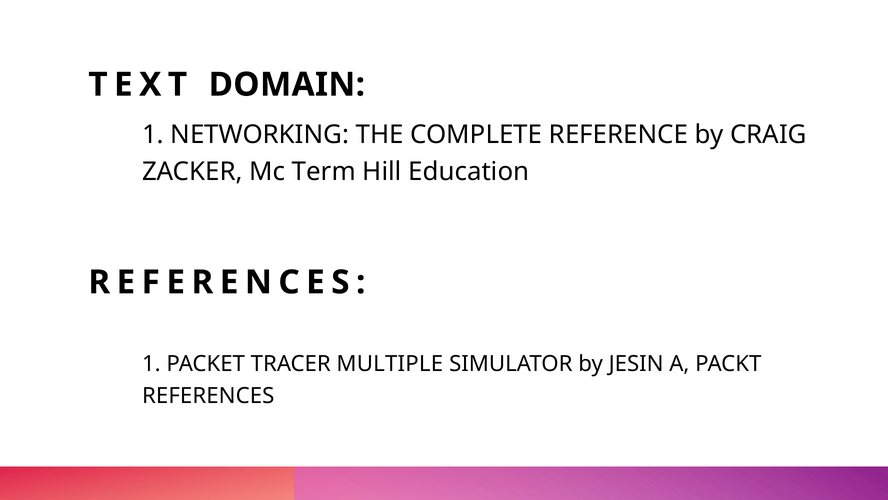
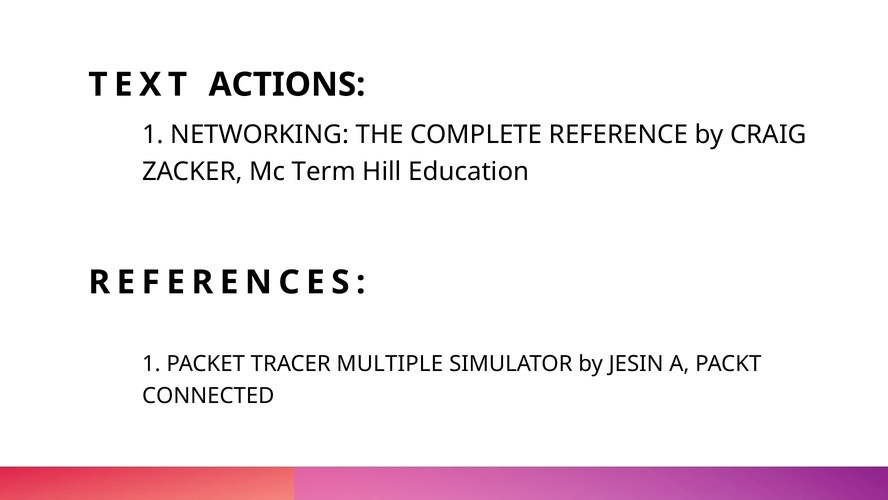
DOMAIN: DOMAIN -> ACTIONS
REFERENCES at (208, 396): REFERENCES -> CONNECTED
